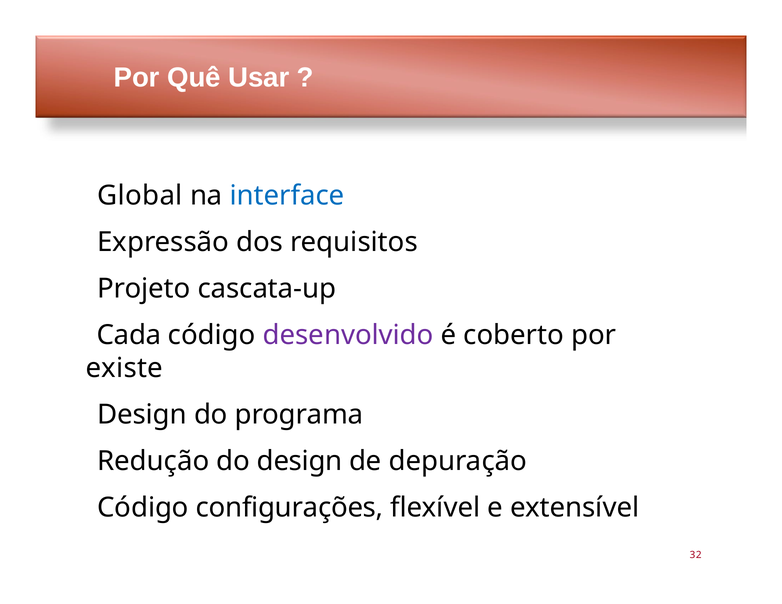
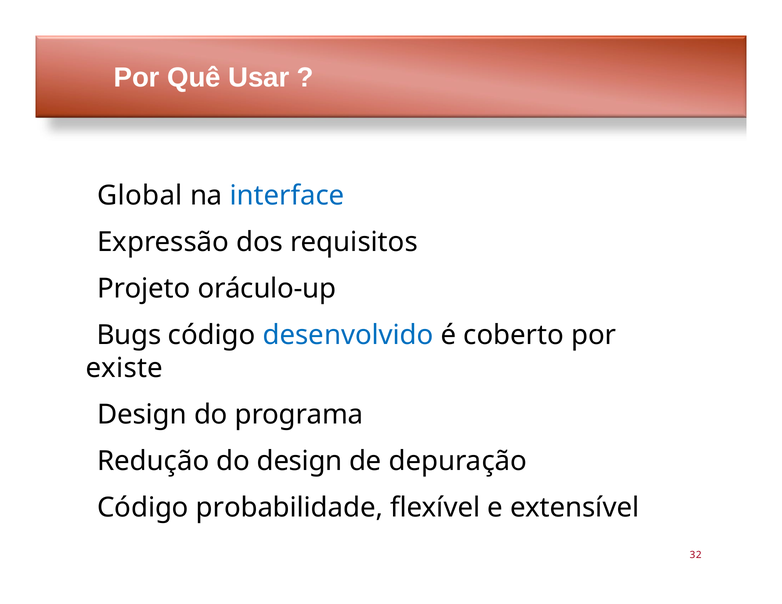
cascata-up: cascata-up -> oráculo-up
Cada: Cada -> Bugs
desenvolvido colour: purple -> blue
configurações: configurações -> probabilidade
